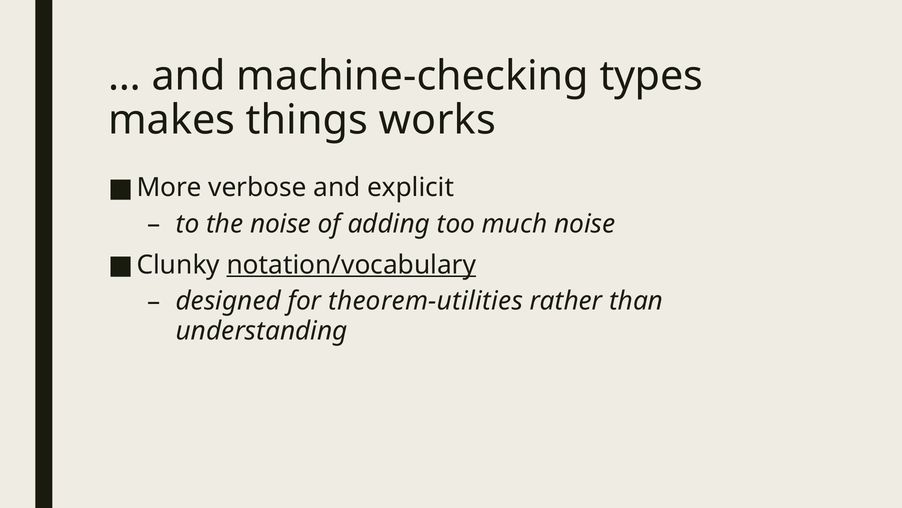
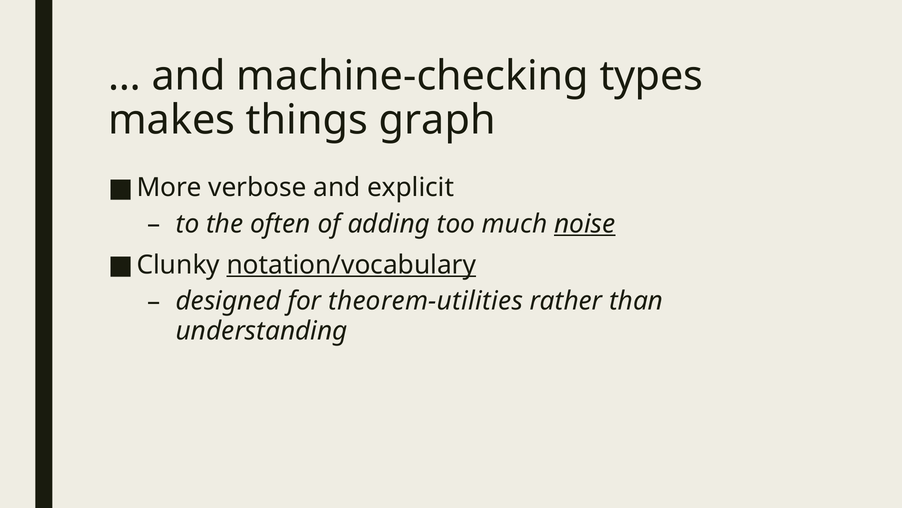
works: works -> graph
the noise: noise -> often
noise at (585, 224) underline: none -> present
